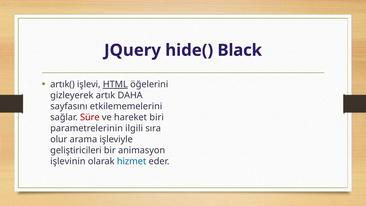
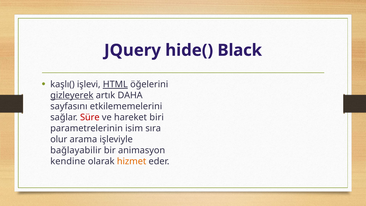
artık(: artık( -> kaşlı(
gizleyerek underline: none -> present
ilgili: ilgili -> isim
geliştiricileri: geliştiricileri -> bağlayabilir
işlevinin: işlevinin -> kendine
hizmet colour: blue -> orange
